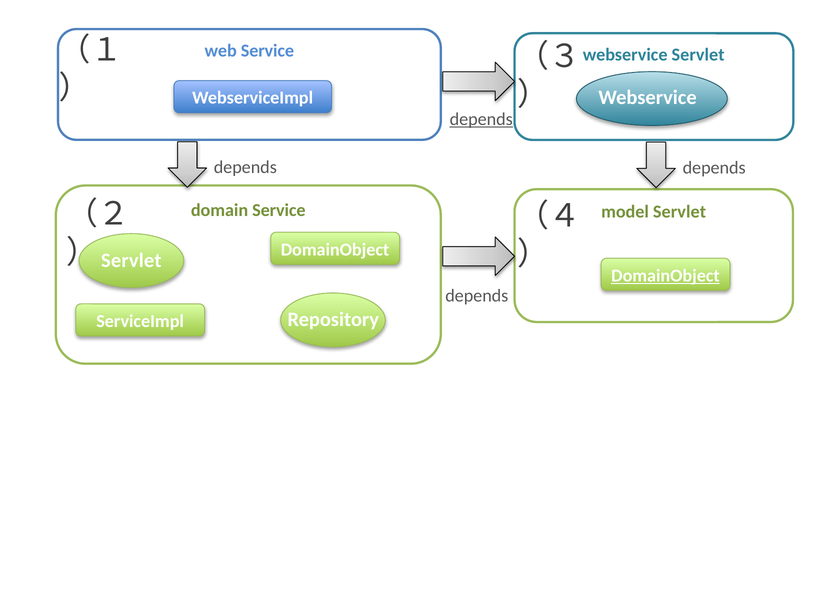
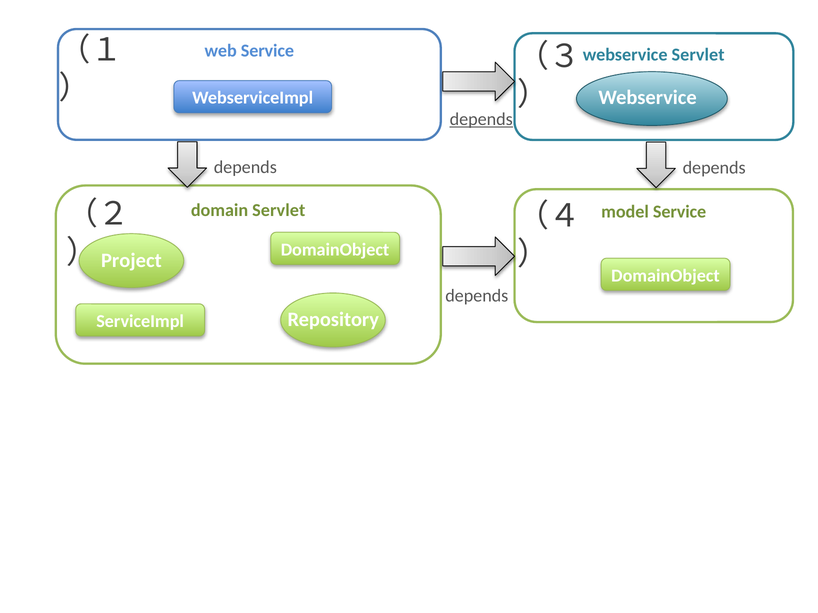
domain Service: Service -> Servlet
model Servlet: Servlet -> Service
Servlet at (131, 261): Servlet -> Project
DomainObject at (665, 276) underline: present -> none
